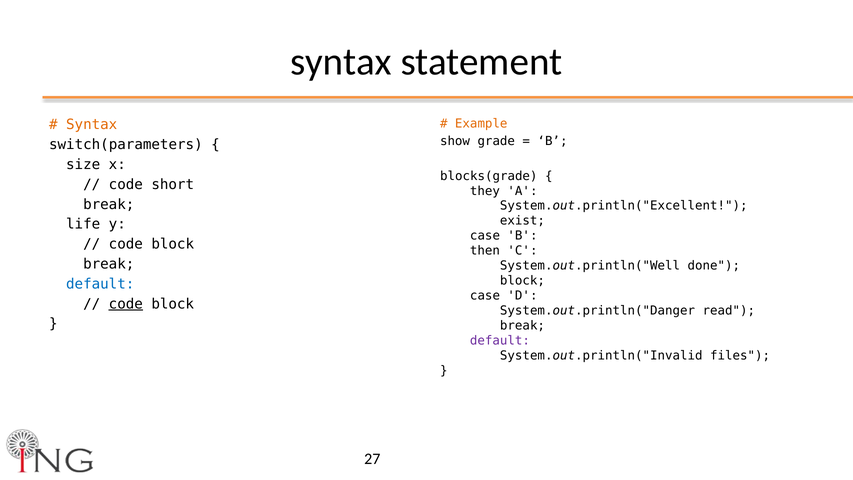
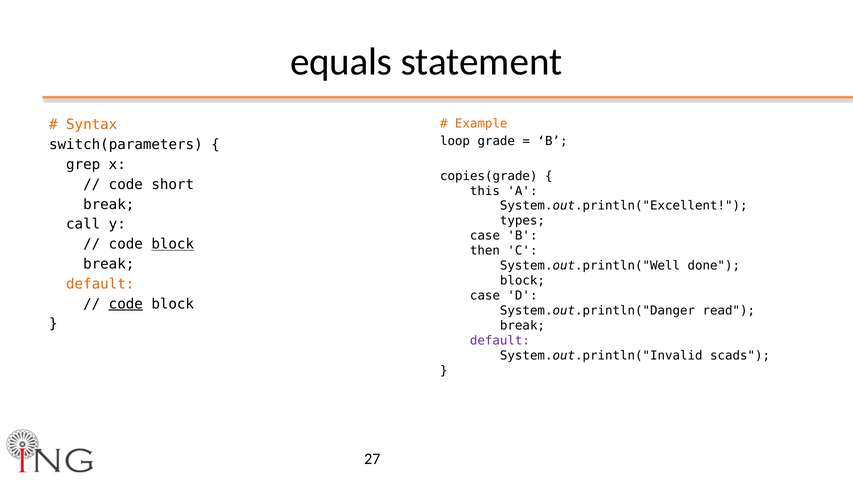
syntax at (341, 62): syntax -> equals
show: show -> loop
size: size -> grep
blocks(grade: blocks(grade -> copies(grade
they: they -> this
exist: exist -> types
life: life -> call
block at (173, 244) underline: none -> present
default at (100, 284) colour: blue -> orange
files: files -> scads
